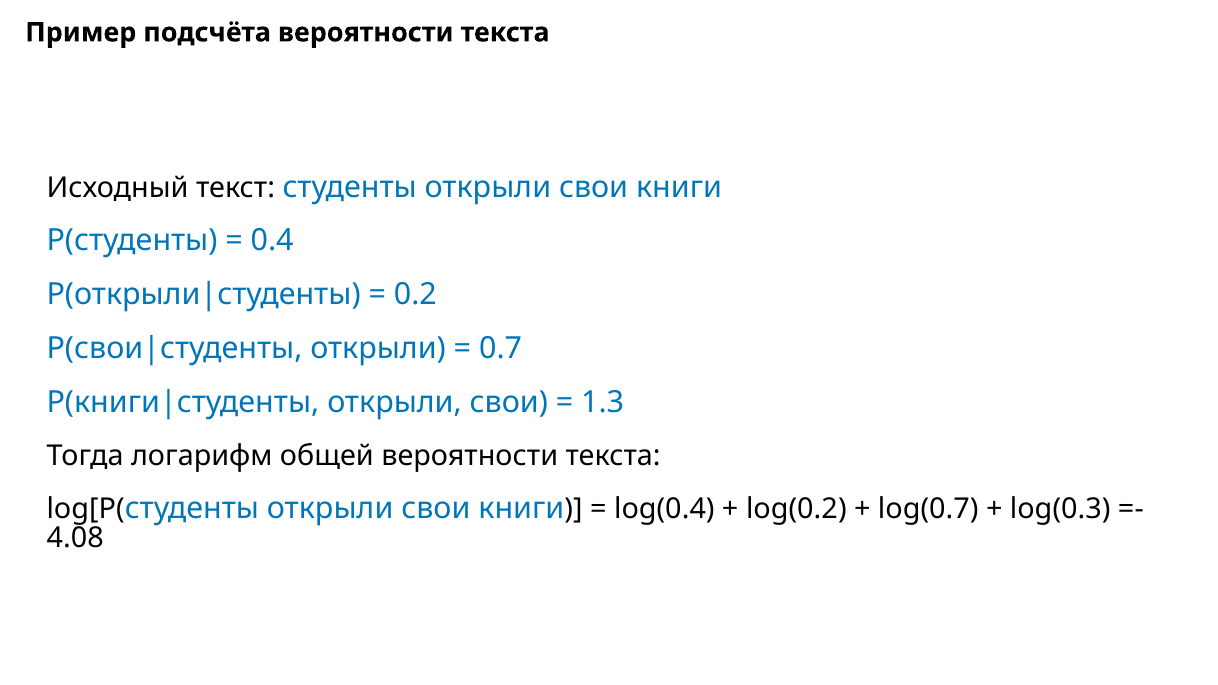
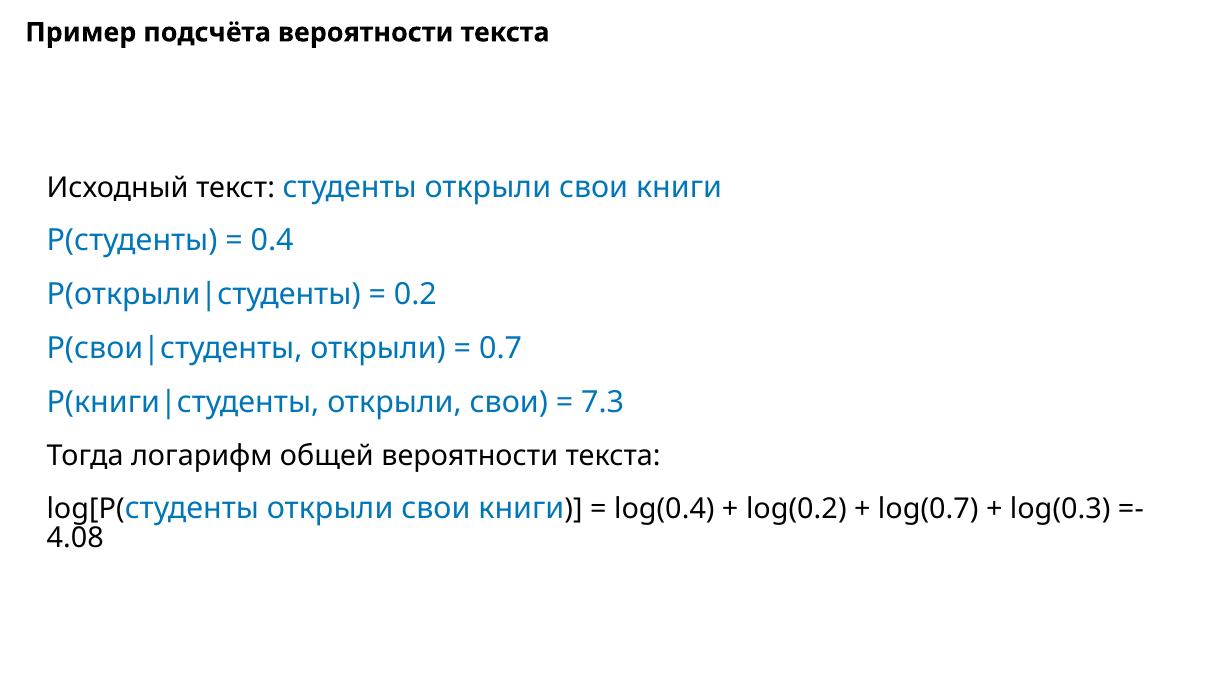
1.3: 1.3 -> 7.3
